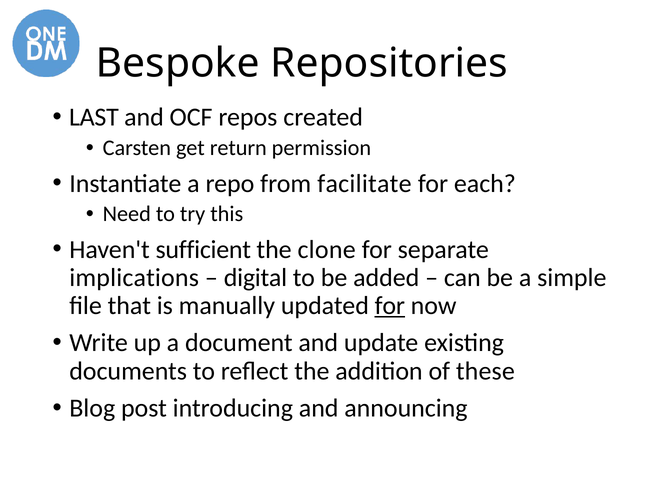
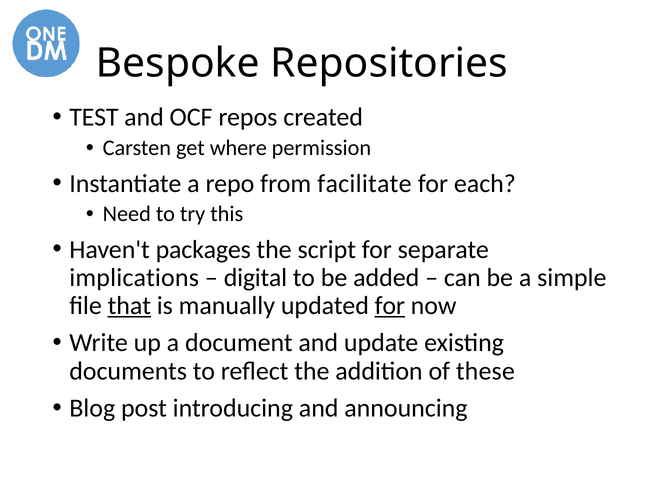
LAST: LAST -> TEST
return: return -> where
sufficient: sufficient -> packages
clone: clone -> script
that underline: none -> present
